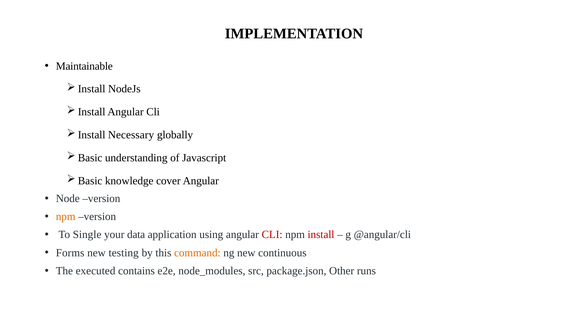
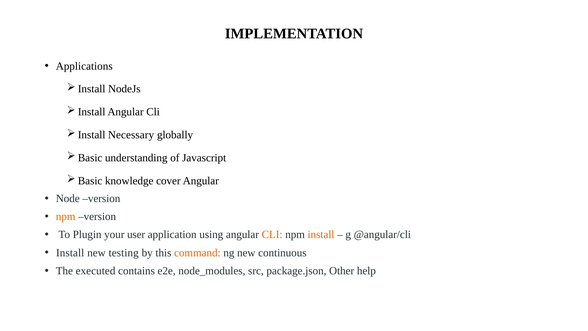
Maintainable: Maintainable -> Applications
Single: Single -> Plugin
data: data -> user
CLI at (272, 234) colour: red -> orange
install at (321, 234) colour: red -> orange
Forms at (70, 253): Forms -> Install
runs: runs -> help
